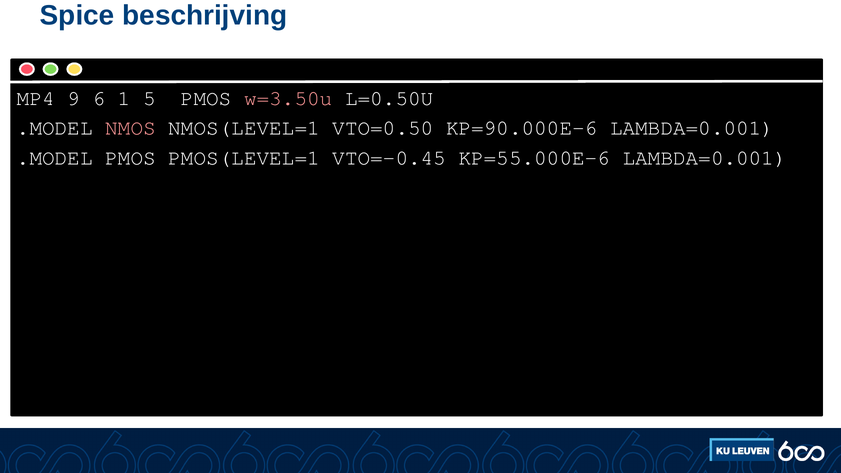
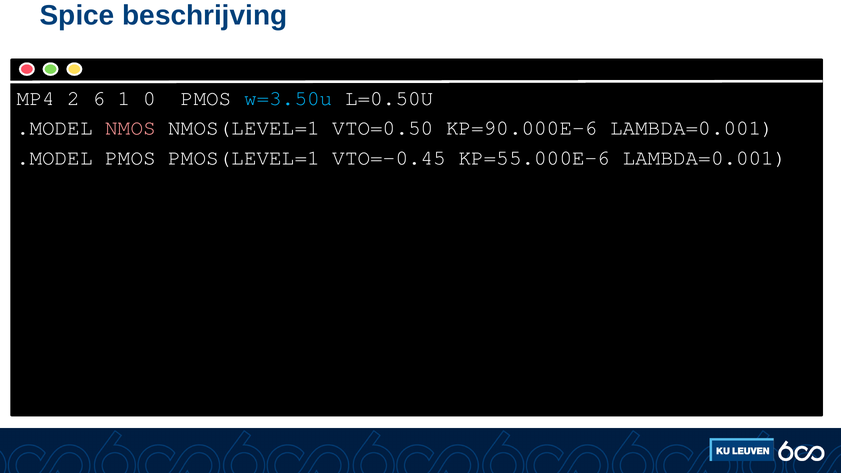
9: 9 -> 2
5: 5 -> 0
w=3.50u colour: pink -> light blue
